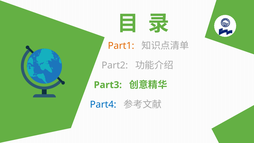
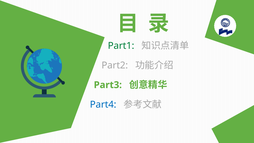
Part1 colour: orange -> green
